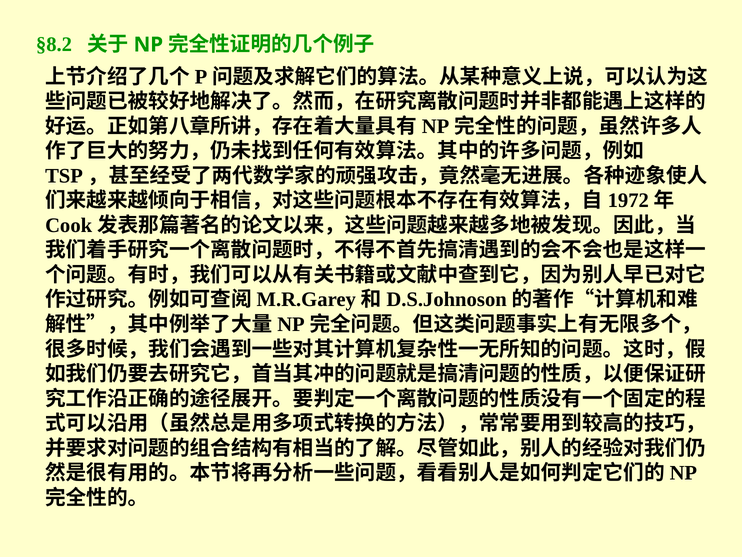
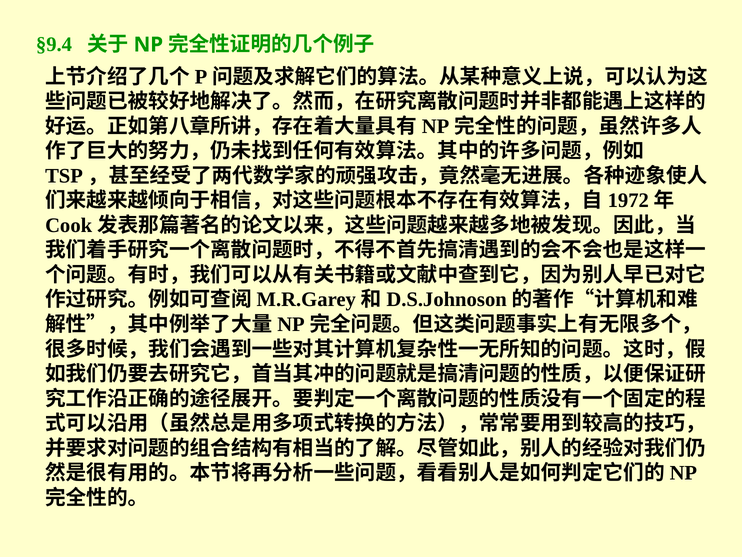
§8.2: §8.2 -> §9.4
